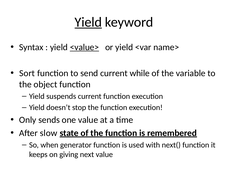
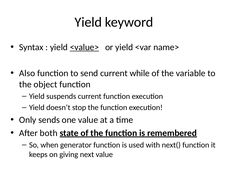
Yield at (88, 22) underline: present -> none
Sort: Sort -> Also
slow: slow -> both
